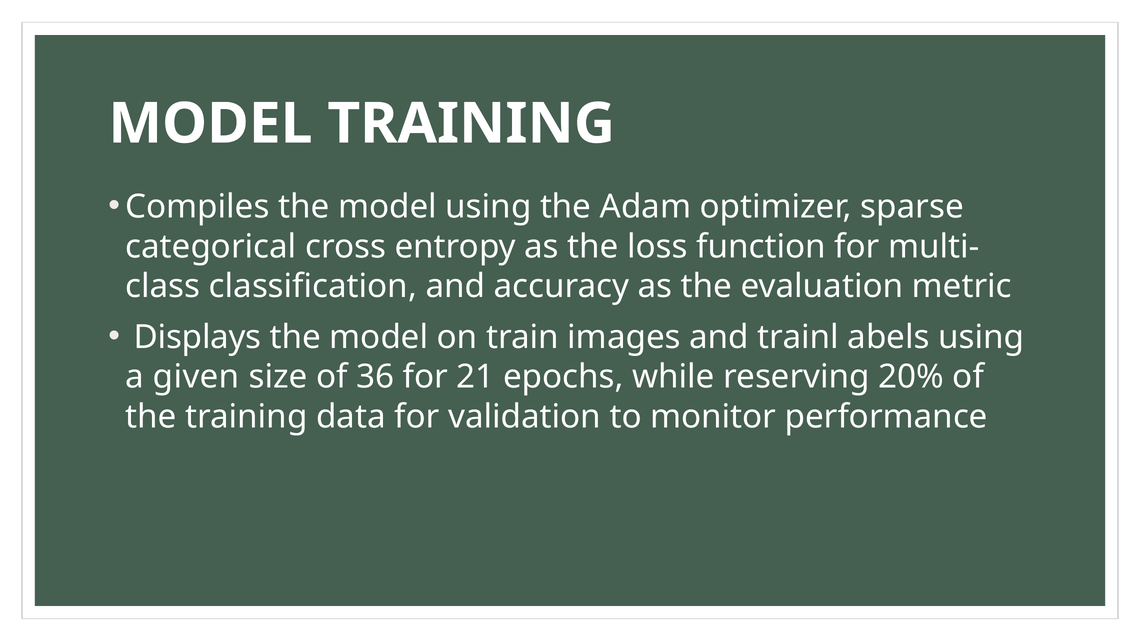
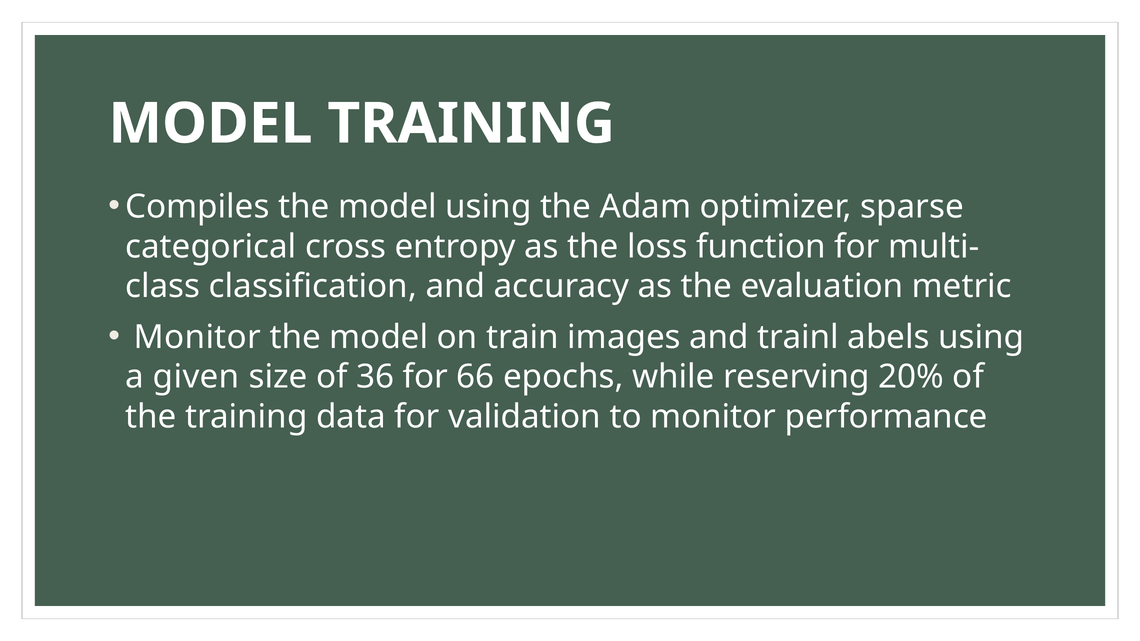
Displays at (198, 337): Displays -> Monitor
21: 21 -> 66
